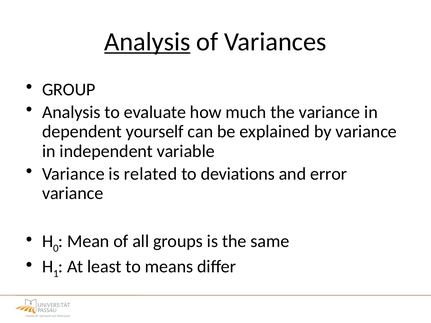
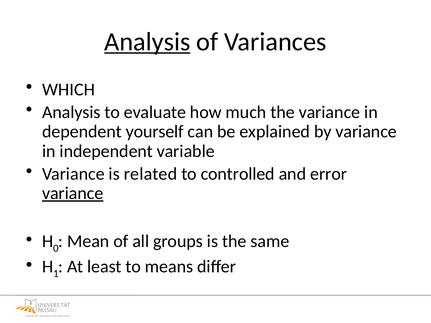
GROUP: GROUP -> WHICH
deviations: deviations -> controlled
variance at (73, 193) underline: none -> present
